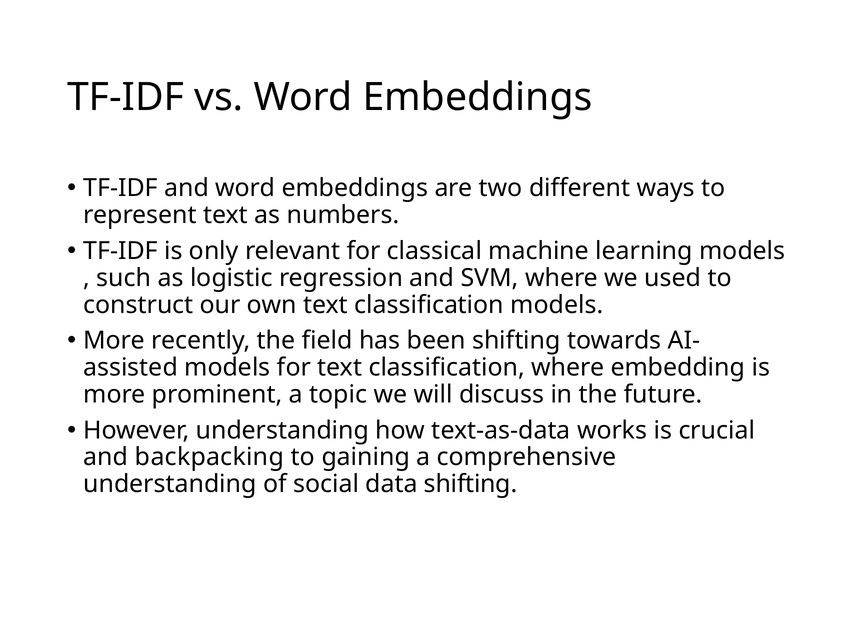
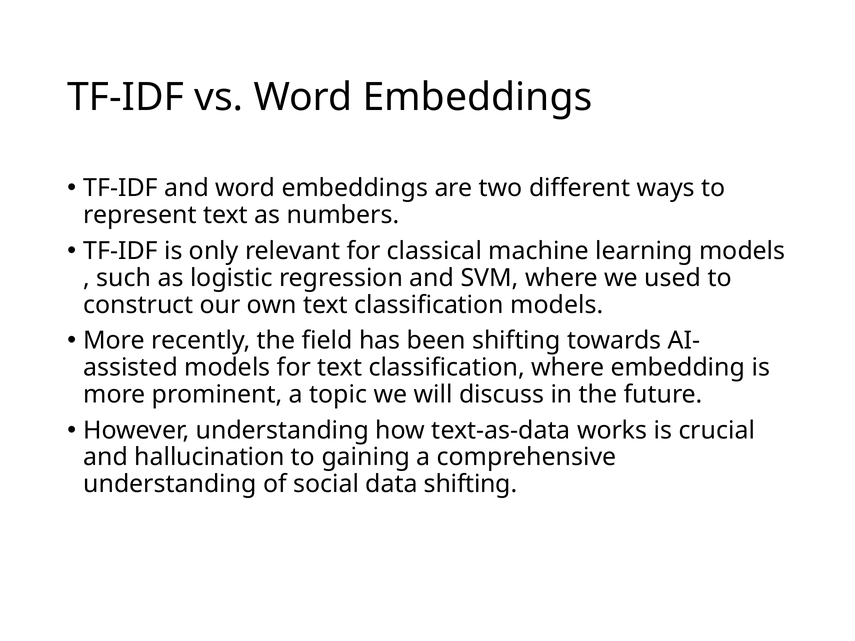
backpacking: backpacking -> hallucination
